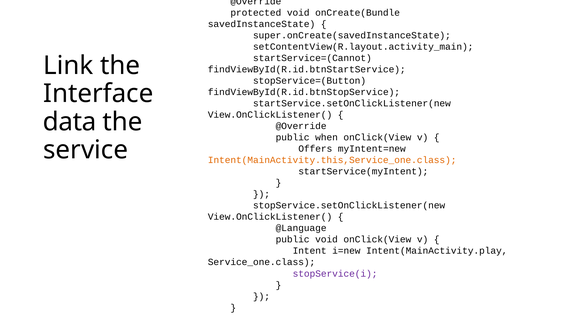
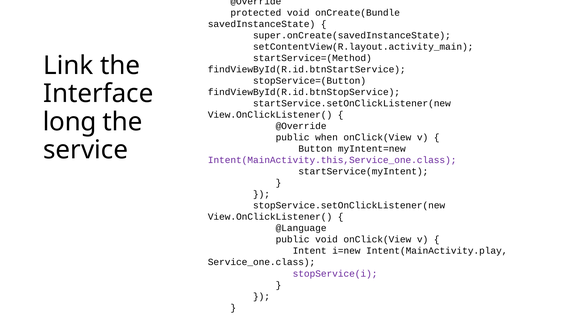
startService=(Cannot: startService=(Cannot -> startService=(Method
data: data -> long
Offers at (315, 149): Offers -> Button
Intent(MainActivity.this,Service_one.class colour: orange -> purple
